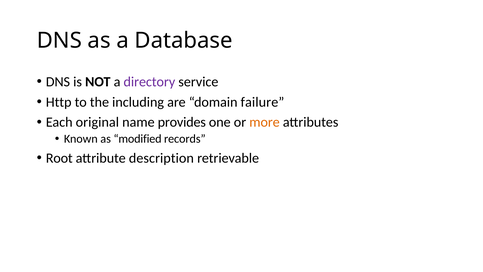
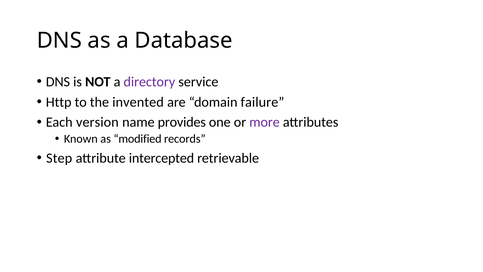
including: including -> invented
original: original -> version
more colour: orange -> purple
Root: Root -> Step
description: description -> intercepted
